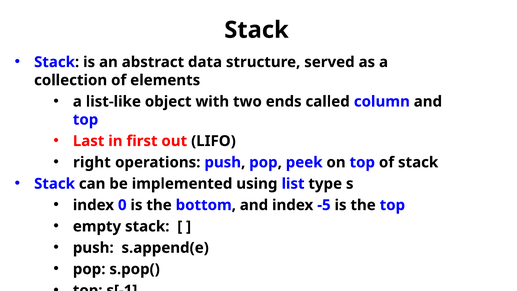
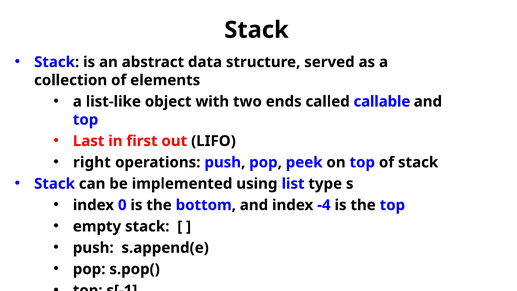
column: column -> callable
-5: -5 -> -4
